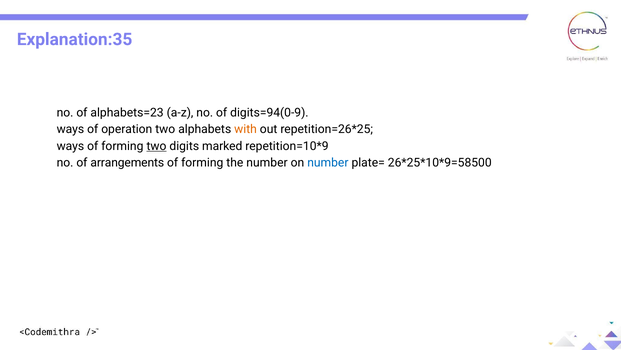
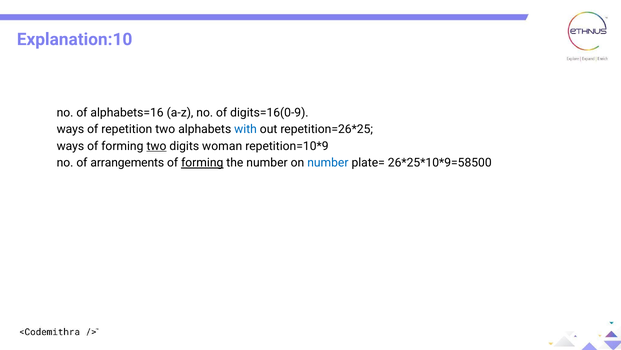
Explanation:35: Explanation:35 -> Explanation:10
alphabets=23: alphabets=23 -> alphabets=16
digits=94(0-9: digits=94(0-9 -> digits=16(0-9
operation: operation -> repetition
with colour: orange -> blue
marked: marked -> woman
forming at (202, 162) underline: none -> present
